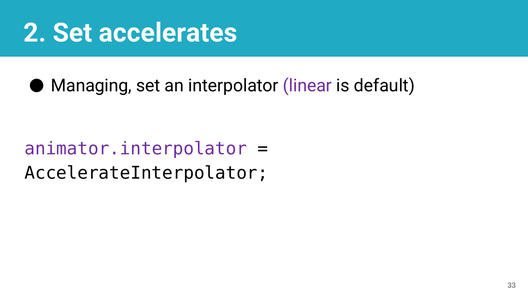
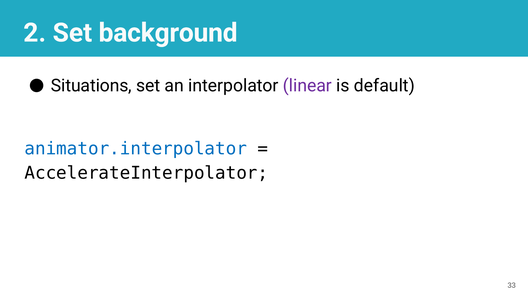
accelerates: accelerates -> background
Managing: Managing -> Situations
animator.interpolator colour: purple -> blue
